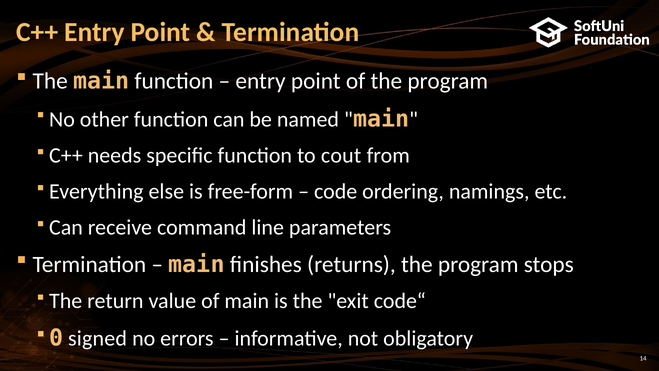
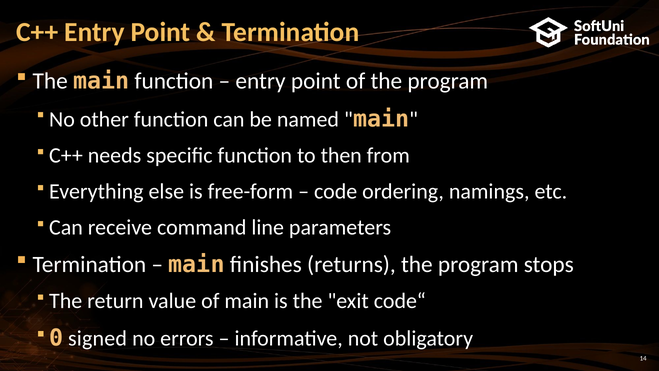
cout: cout -> then
